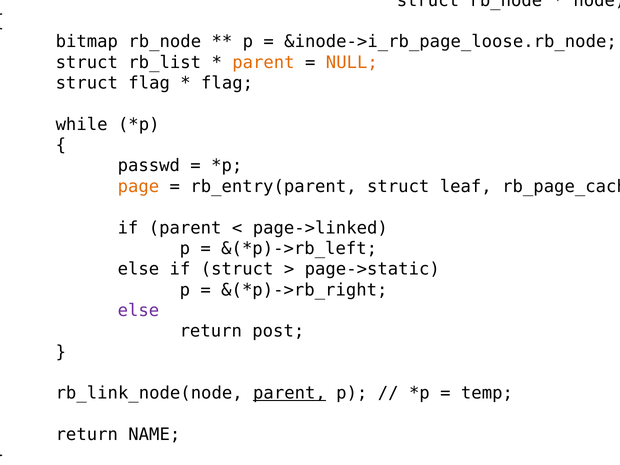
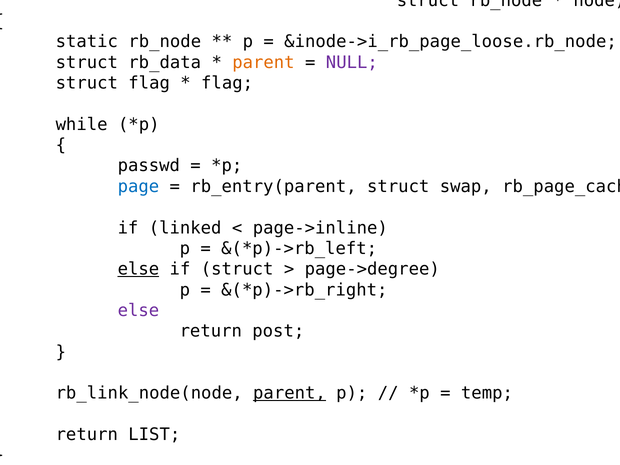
bitmap at (87, 42): bitmap -> static
rb_list: rb_list -> rb_data
NULL colour: orange -> purple
page at (138, 186) colour: orange -> blue
leaf: leaf -> swap
if parent: parent -> linked
page->linked: page->linked -> page->inline
else at (138, 269) underline: none -> present
page->static: page->static -> page->degree
NAME: NAME -> LIST
